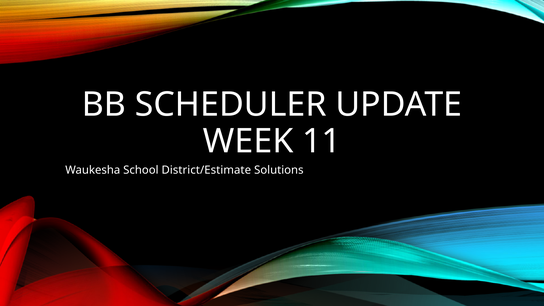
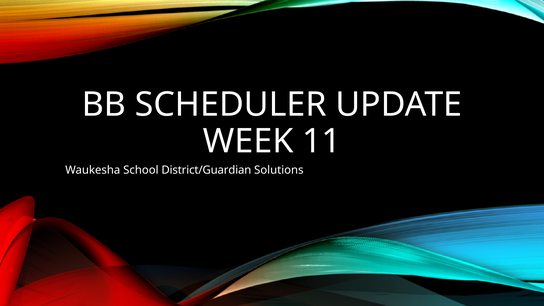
District/Estimate: District/Estimate -> District/Guardian
